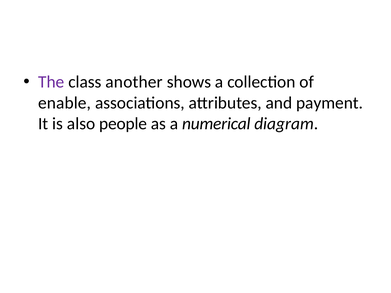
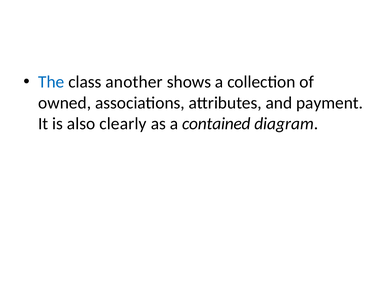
The colour: purple -> blue
enable: enable -> owned
people: people -> clearly
numerical: numerical -> contained
